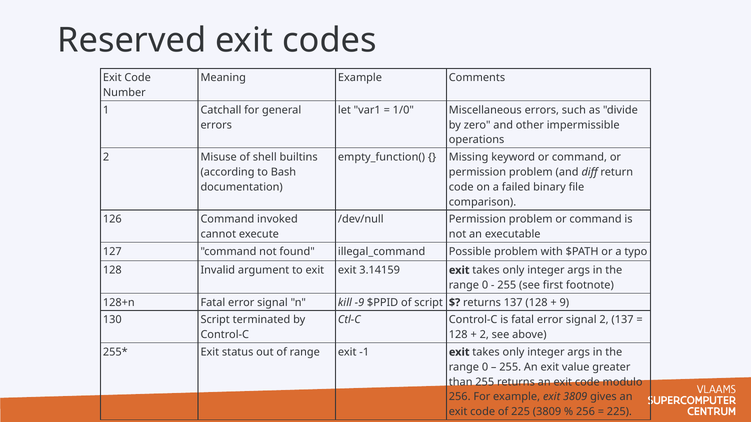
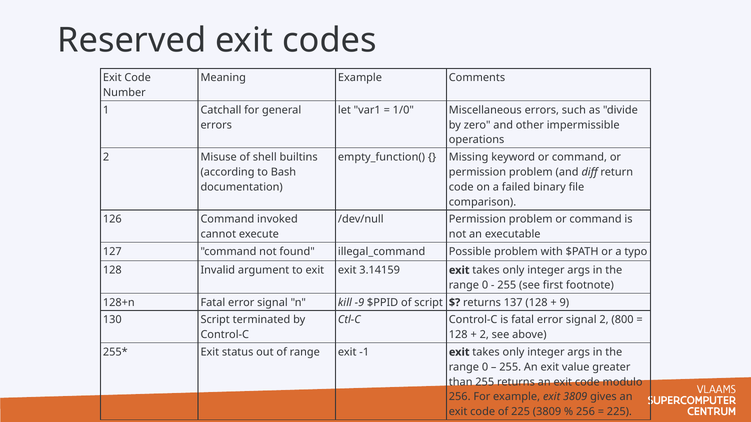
2 137: 137 -> 800
